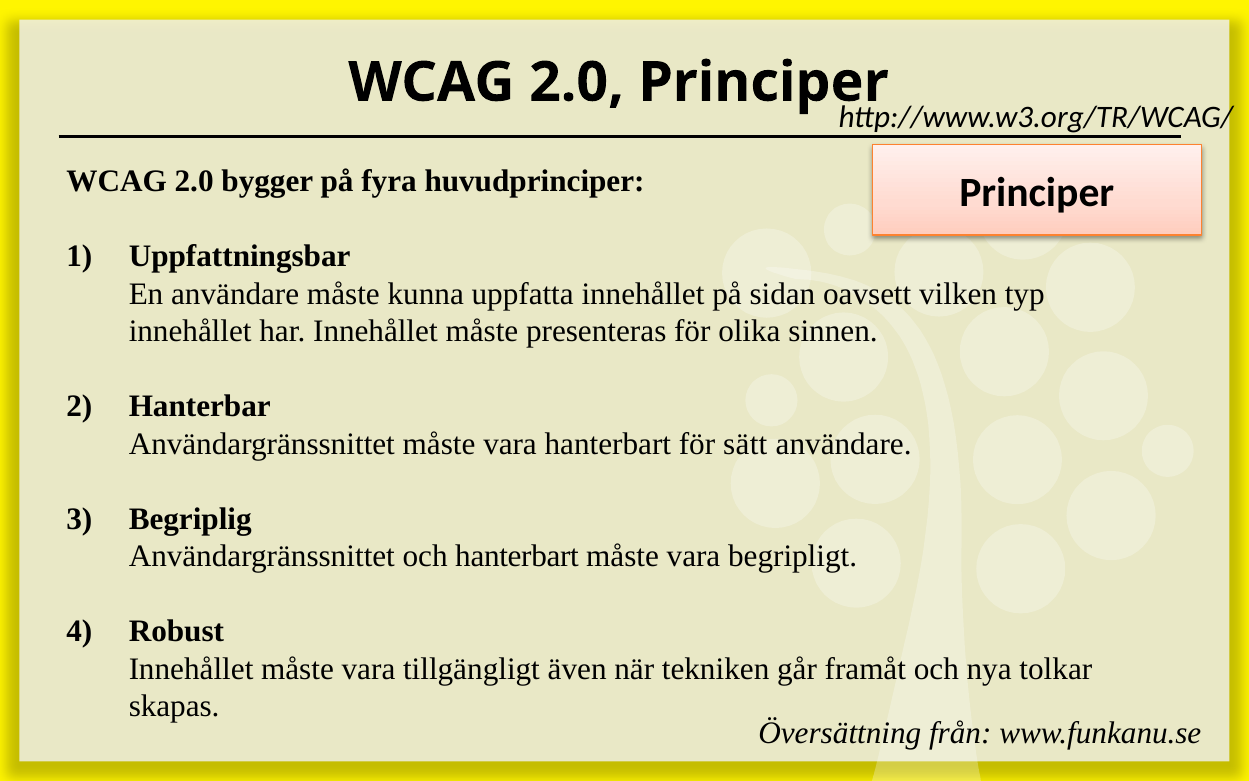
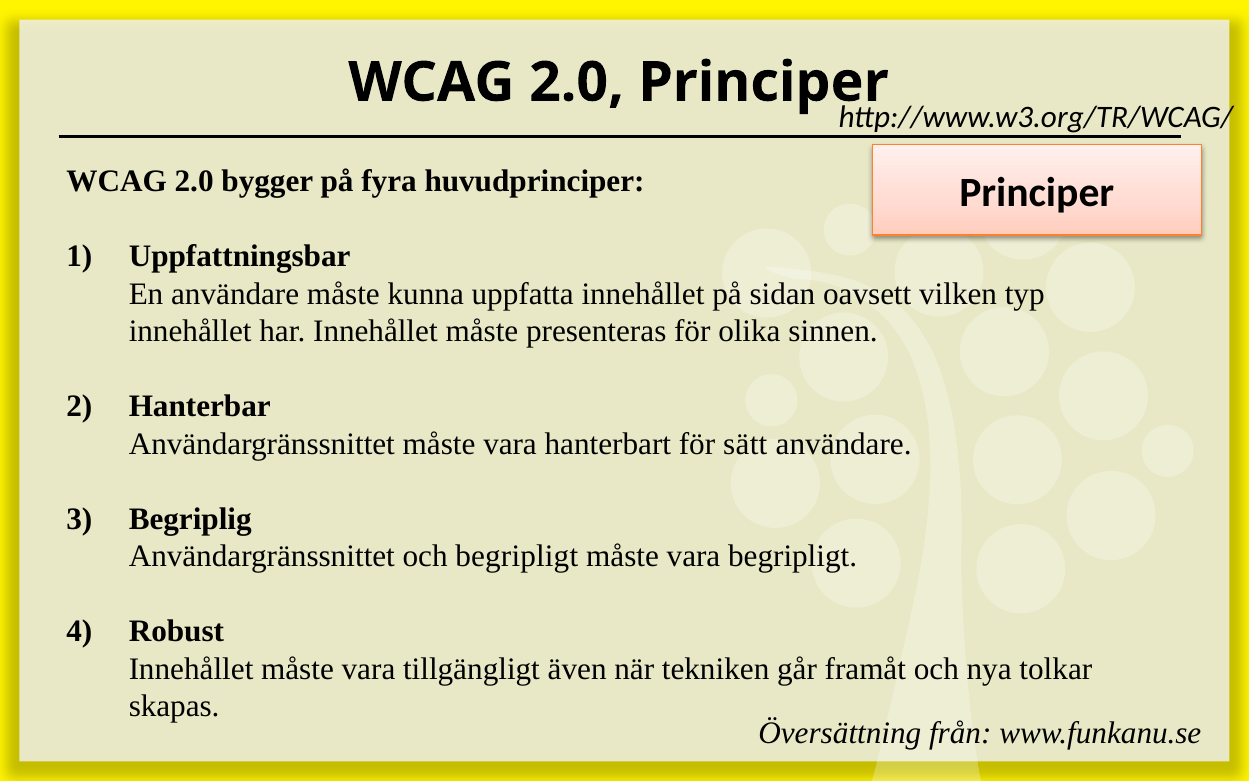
och hanterbart: hanterbart -> begripligt
